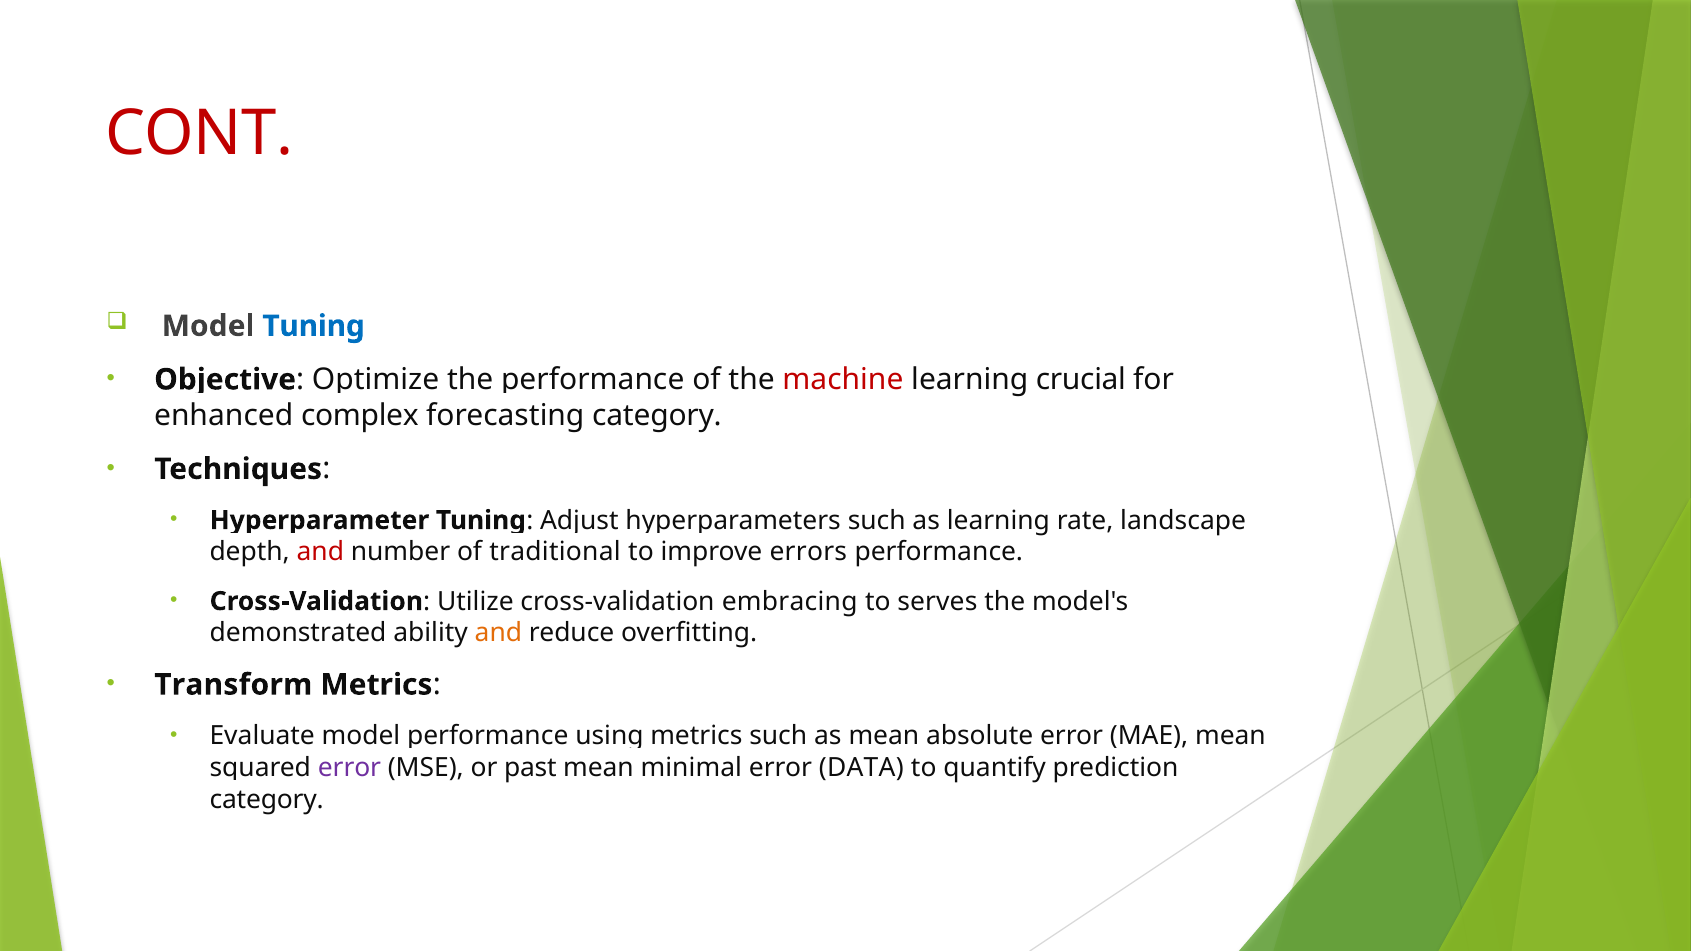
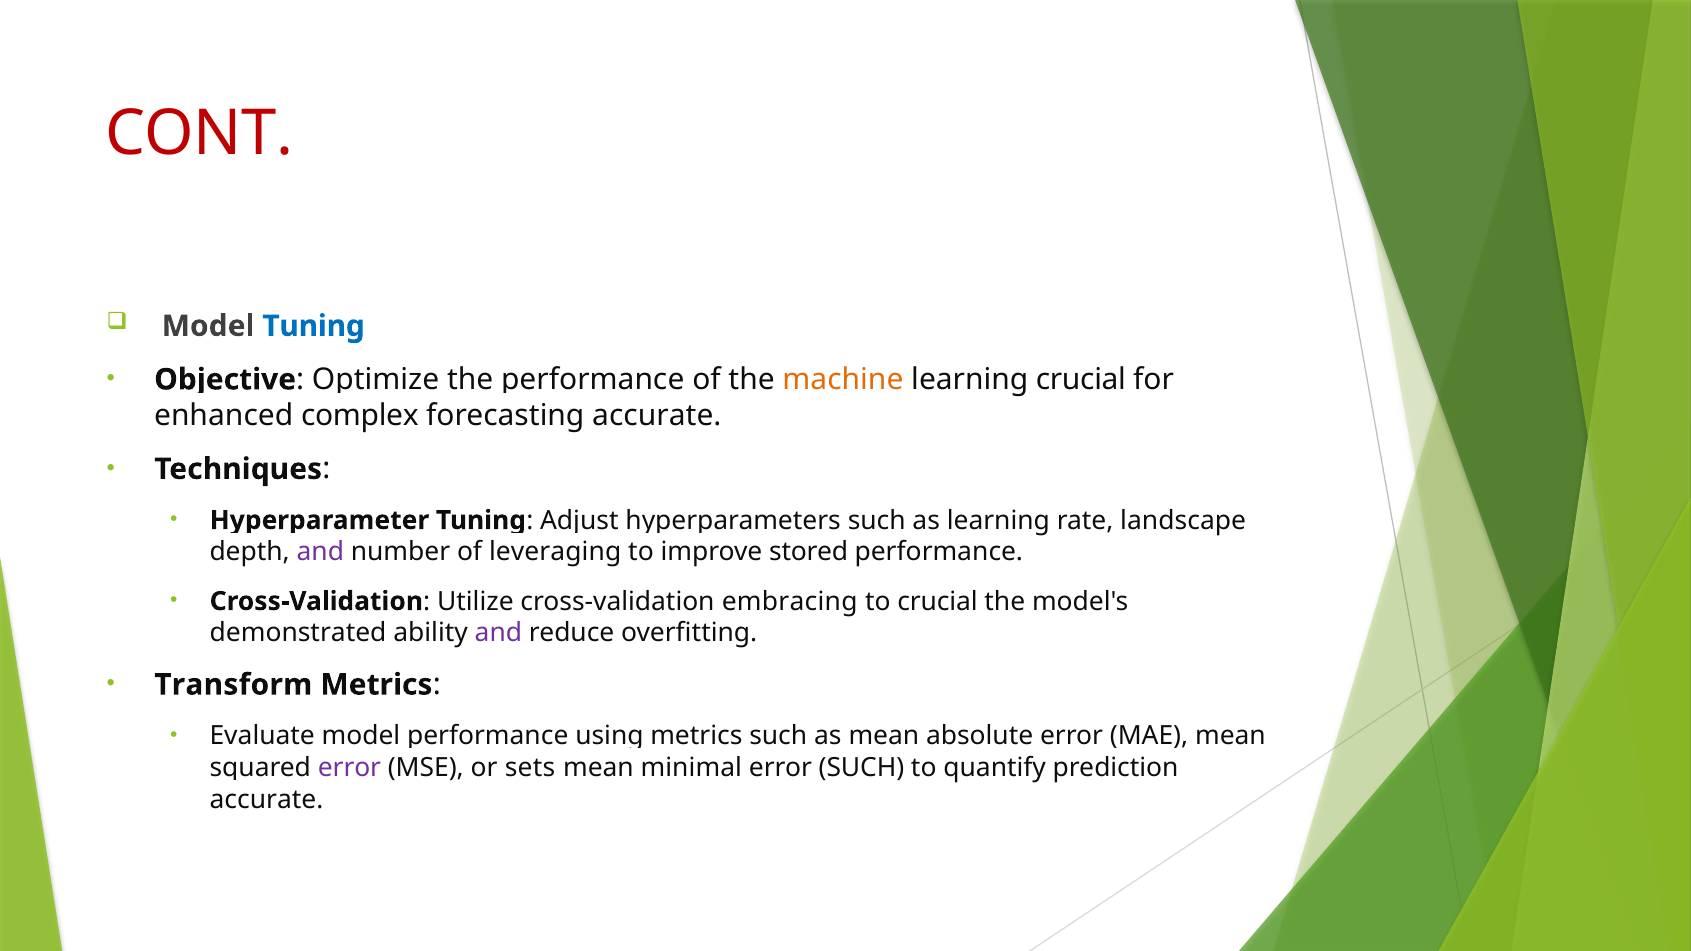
machine colour: red -> orange
forecasting category: category -> accurate
and at (320, 552) colour: red -> purple
traditional: traditional -> leveraging
errors: errors -> stored
to serves: serves -> crucial
and at (498, 633) colour: orange -> purple
past: past -> sets
error DATA: DATA -> SUCH
category at (267, 799): category -> accurate
